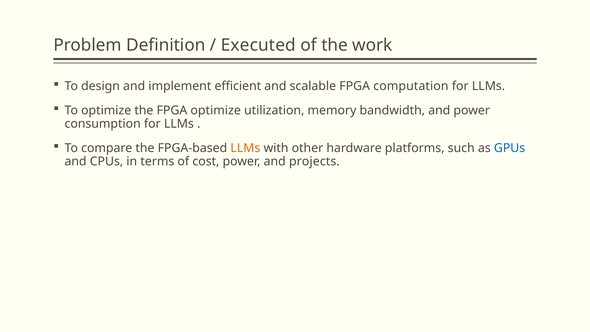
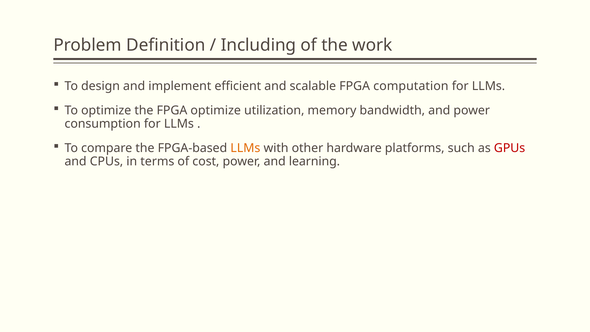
Executed: Executed -> Including
GPUs colour: blue -> red
projects: projects -> learning
